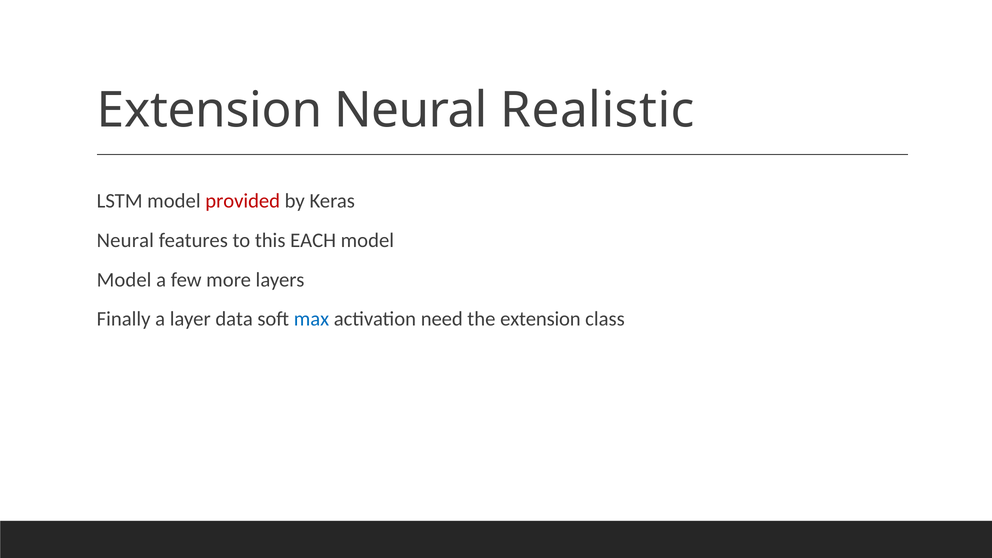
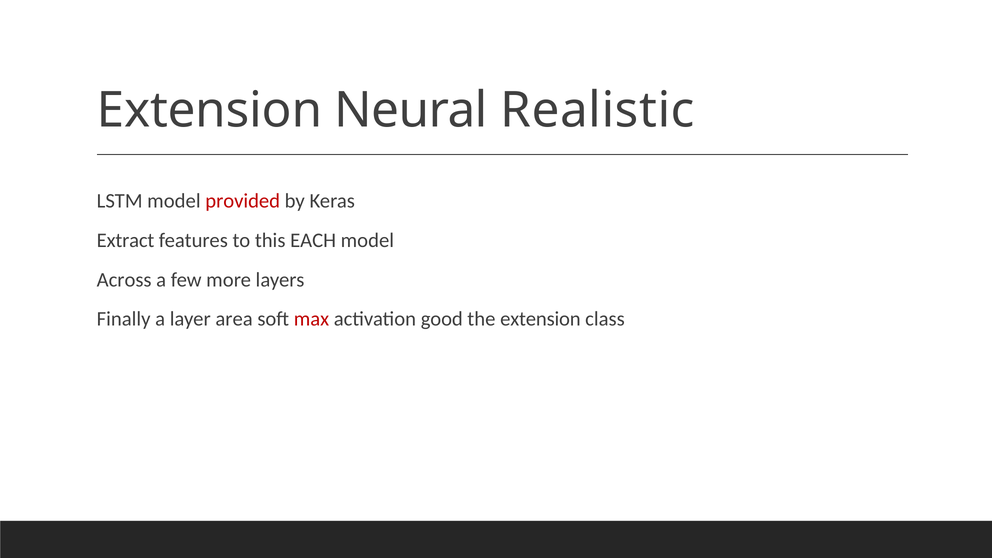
Neural at (125, 240): Neural -> Extract
Model at (124, 280): Model -> Across
data: data -> area
max colour: blue -> red
need: need -> good
